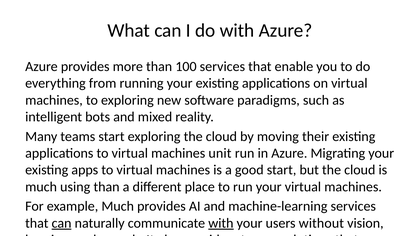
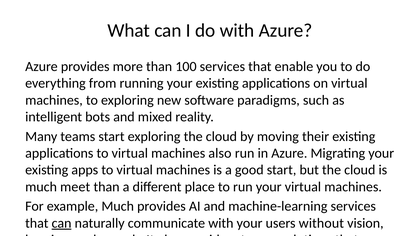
machines unit: unit -> also
using: using -> meet
with at (221, 223) underline: present -> none
